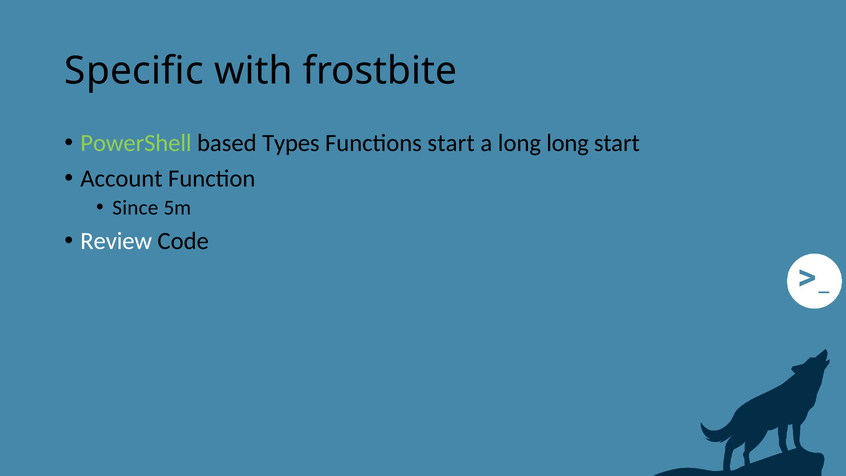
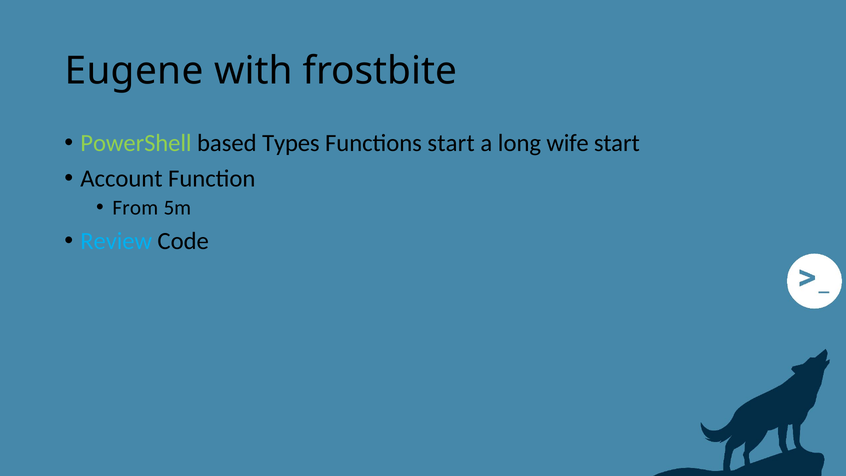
Specific: Specific -> Eugene
long long: long -> wife
Since: Since -> From
Review colour: white -> light blue
